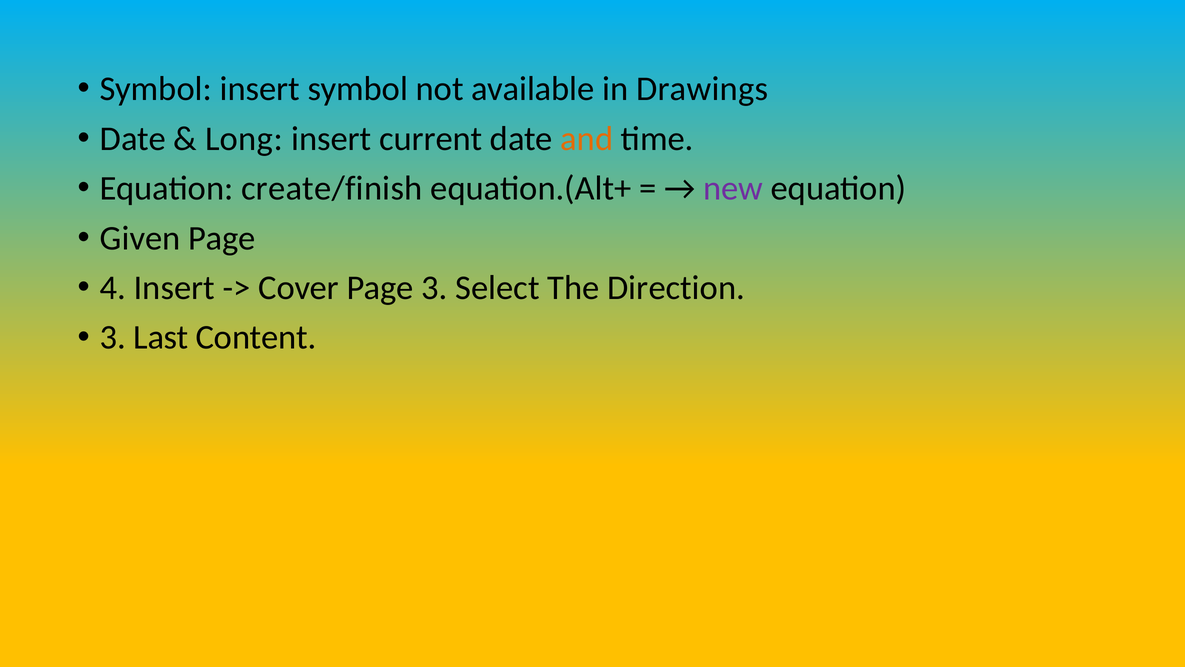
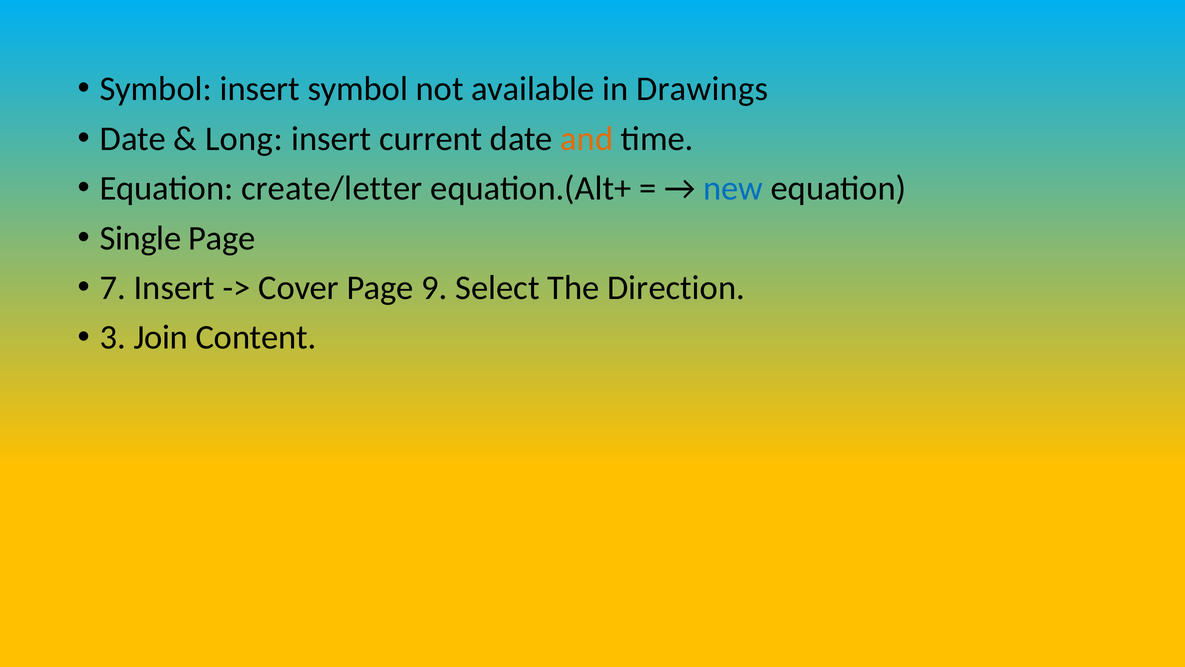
create/finish: create/finish -> create/letter
new colour: purple -> blue
Given: Given -> Single
4: 4 -> 7
Page 3: 3 -> 9
Last: Last -> Join
